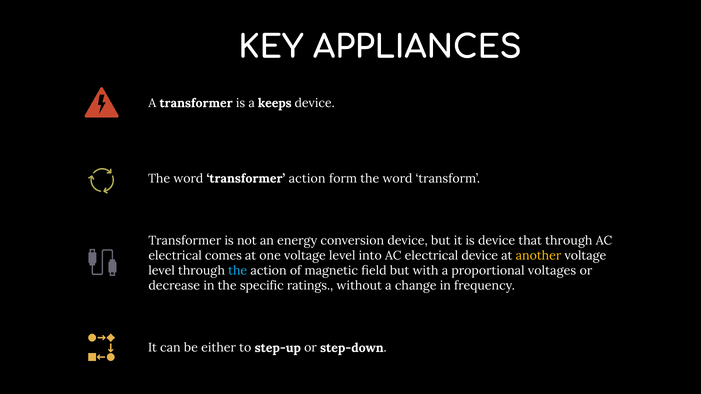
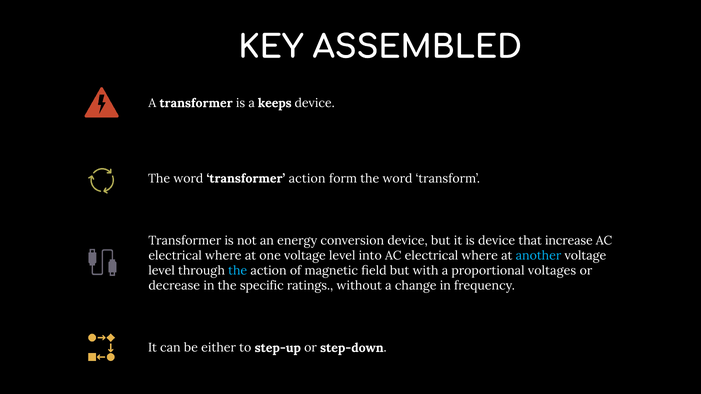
APPLIANCES: APPLIANCES -> ASSEMBLED
that through: through -> increase
comes at (223, 256): comes -> where
into AC electrical device: device -> where
another colour: yellow -> light blue
